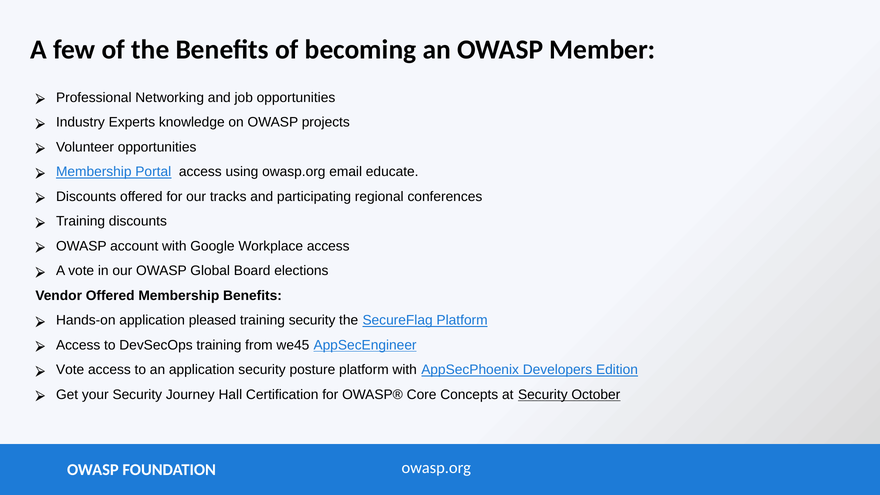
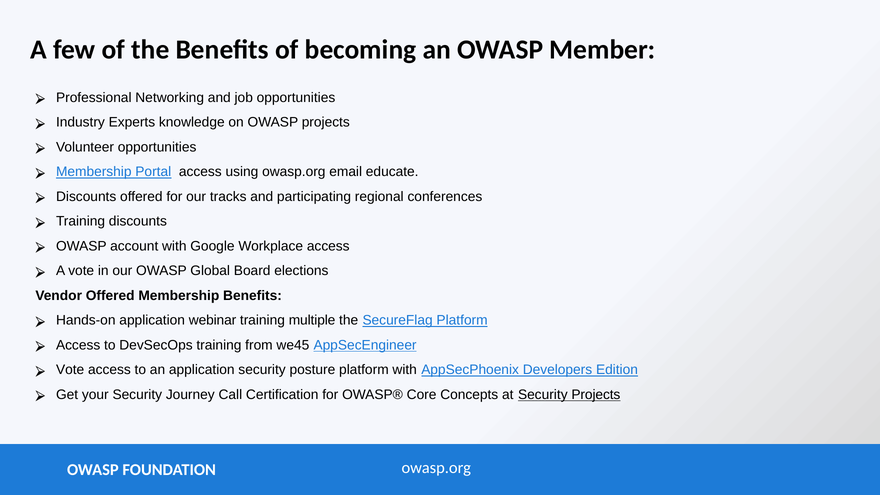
pleased: pleased -> webinar
training security: security -> multiple
Hall: Hall -> Call
Security October: October -> Projects
